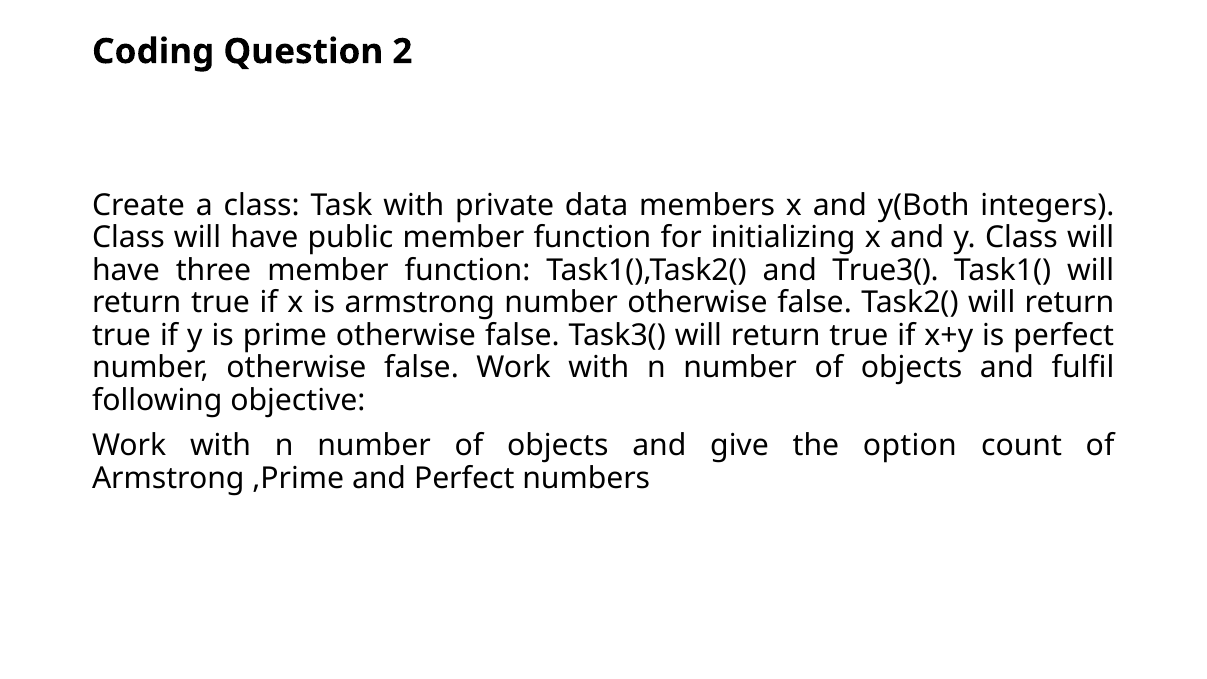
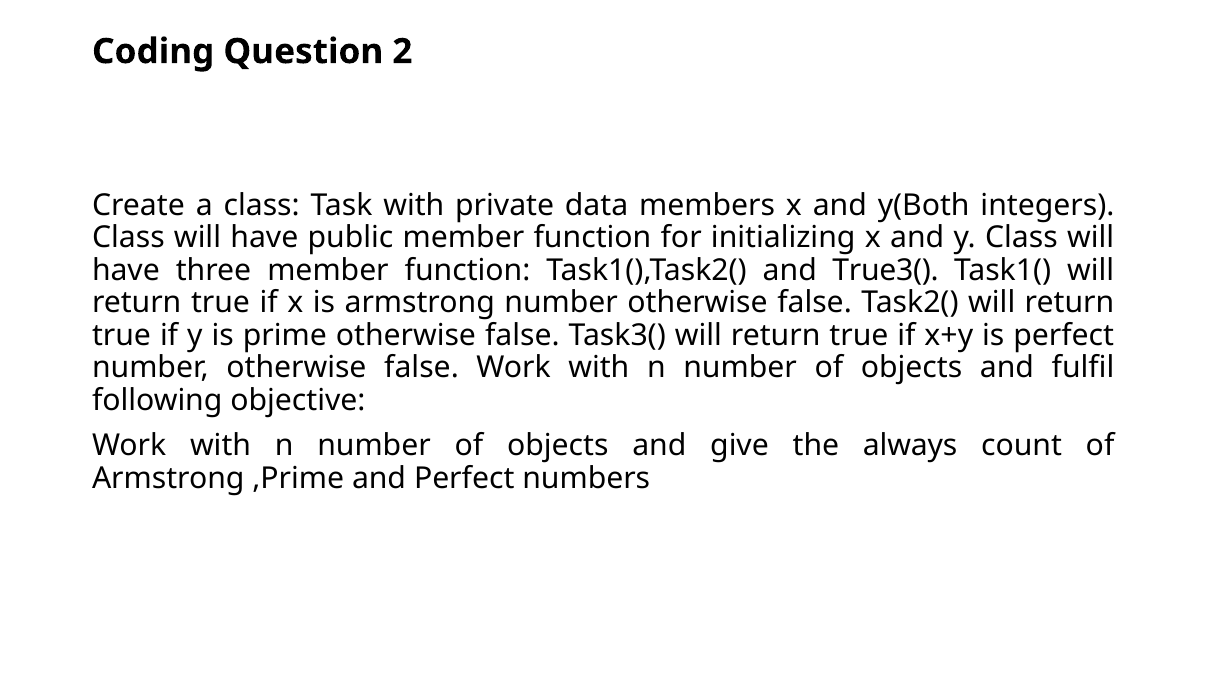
option: option -> always
